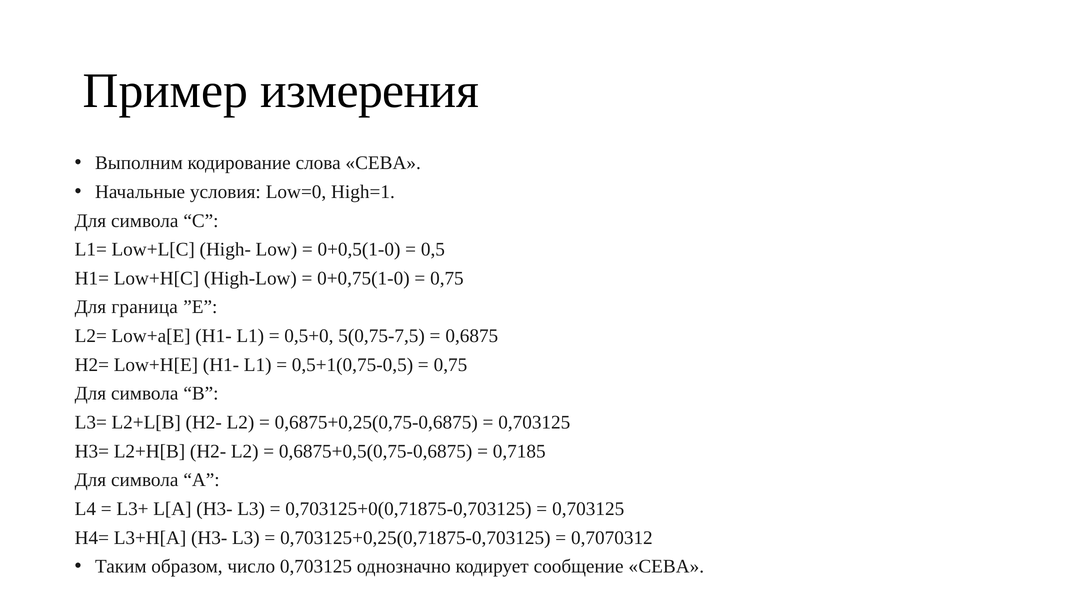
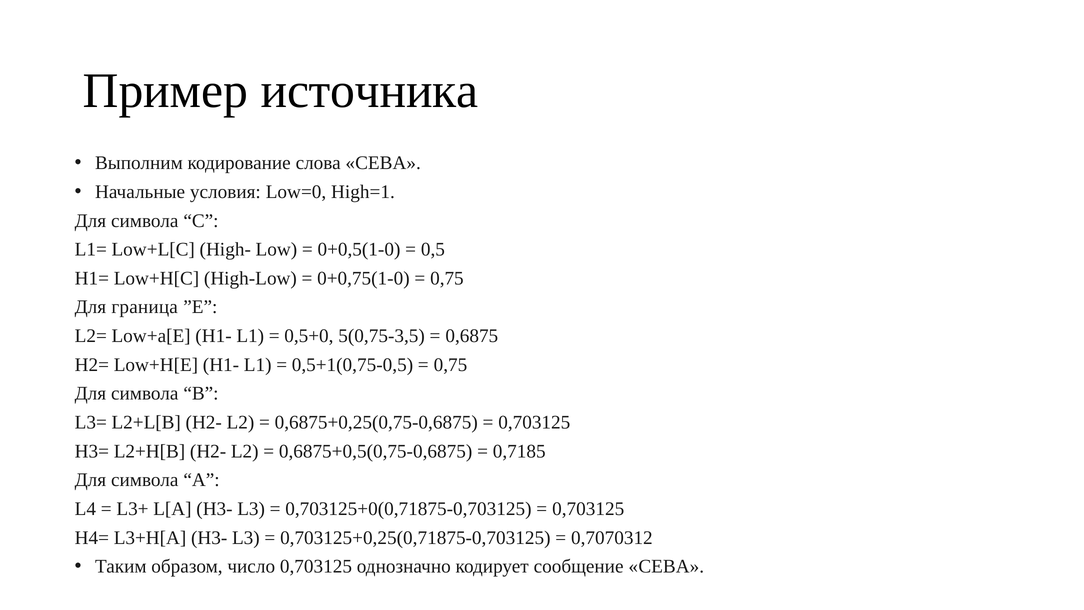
измерения: измерения -> источника
5(0,75-7,5: 5(0,75-7,5 -> 5(0,75-3,5
